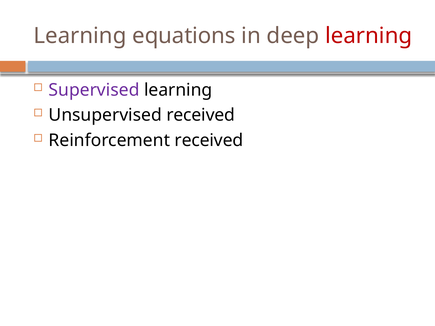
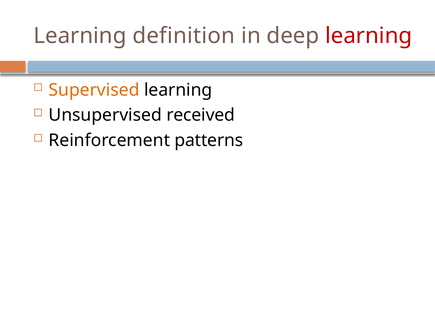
equations: equations -> definition
Supervised colour: purple -> orange
Reinforcement received: received -> patterns
